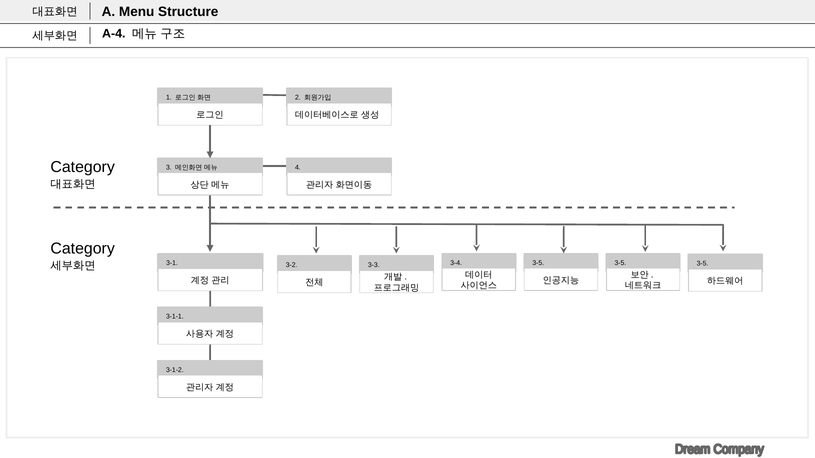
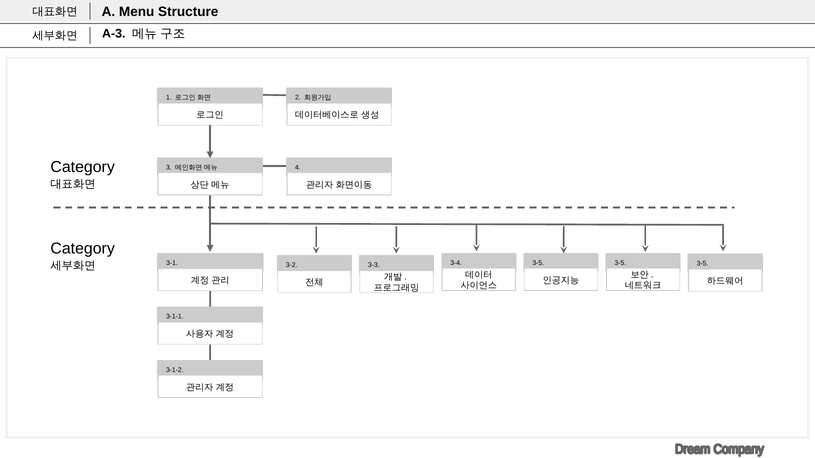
A-4: A-4 -> A-3
